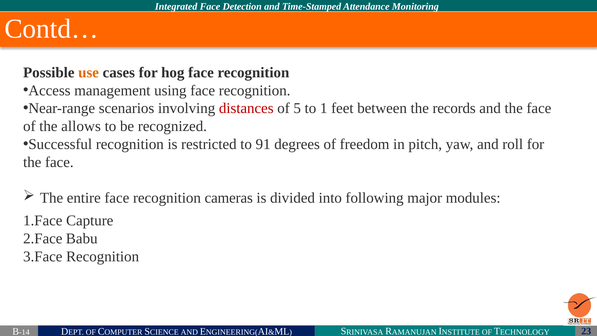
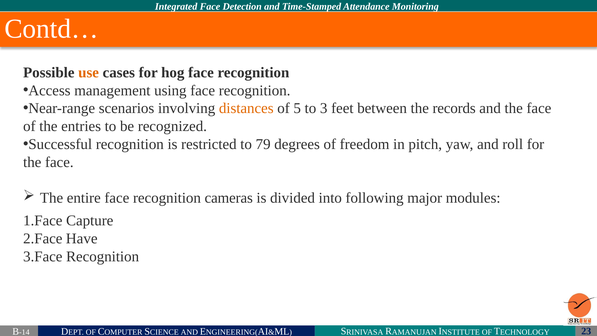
distances colour: red -> orange
1: 1 -> 3
allows: allows -> entries
91: 91 -> 79
Babu: Babu -> Have
